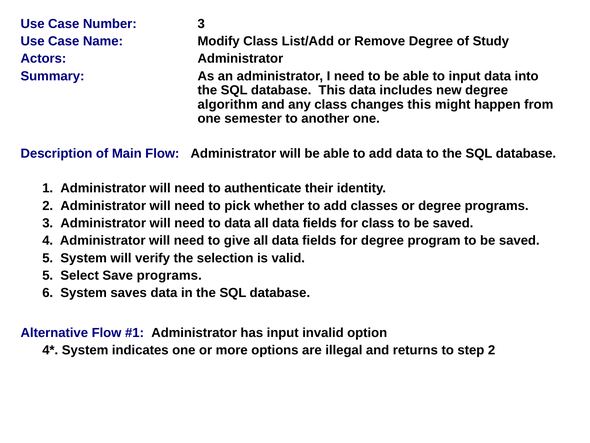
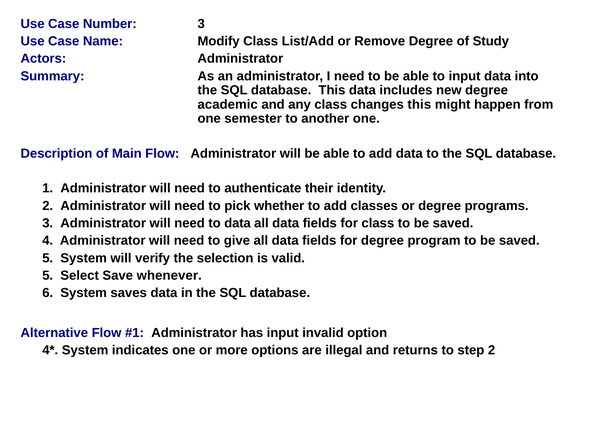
algorithm: algorithm -> academic
Save programs: programs -> whenever
